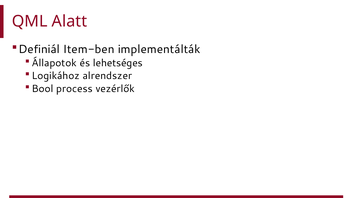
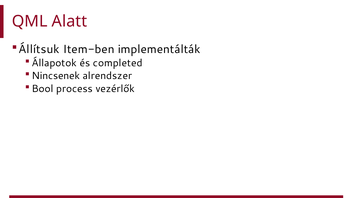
Definiál: Definiál -> Állítsuk
lehetséges: lehetséges -> completed
Logikához: Logikához -> Nincsenek
